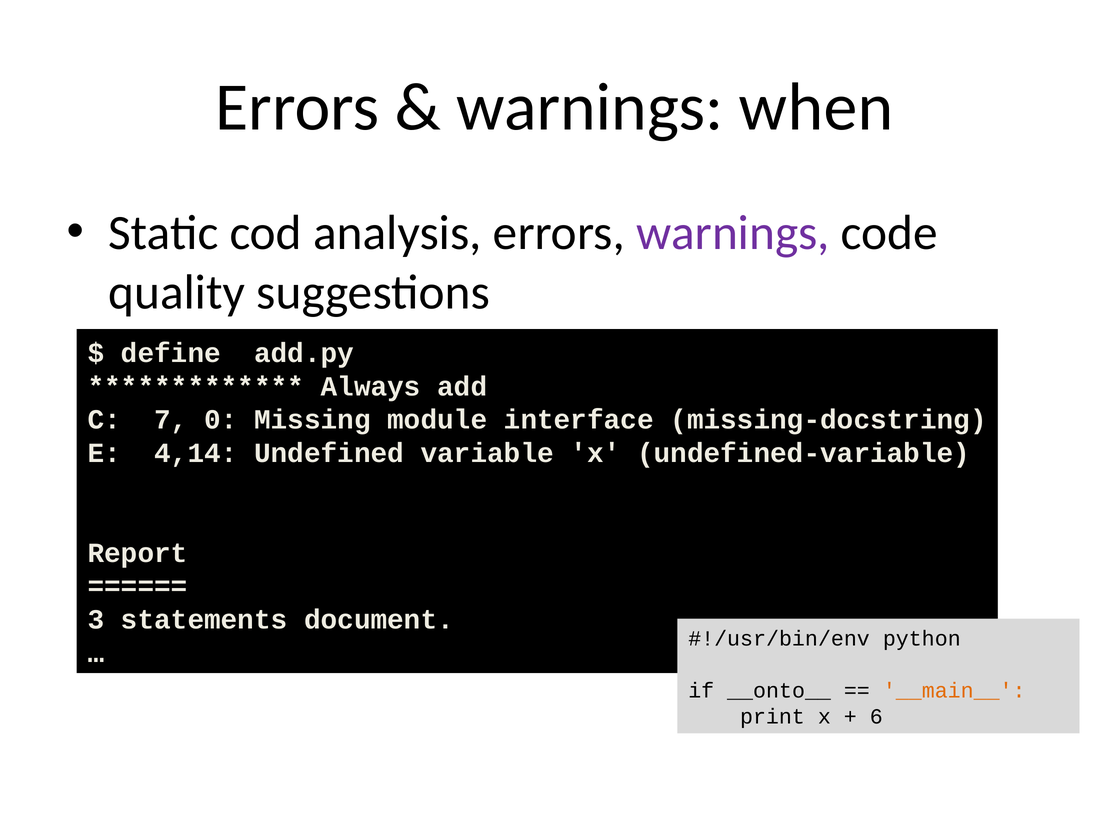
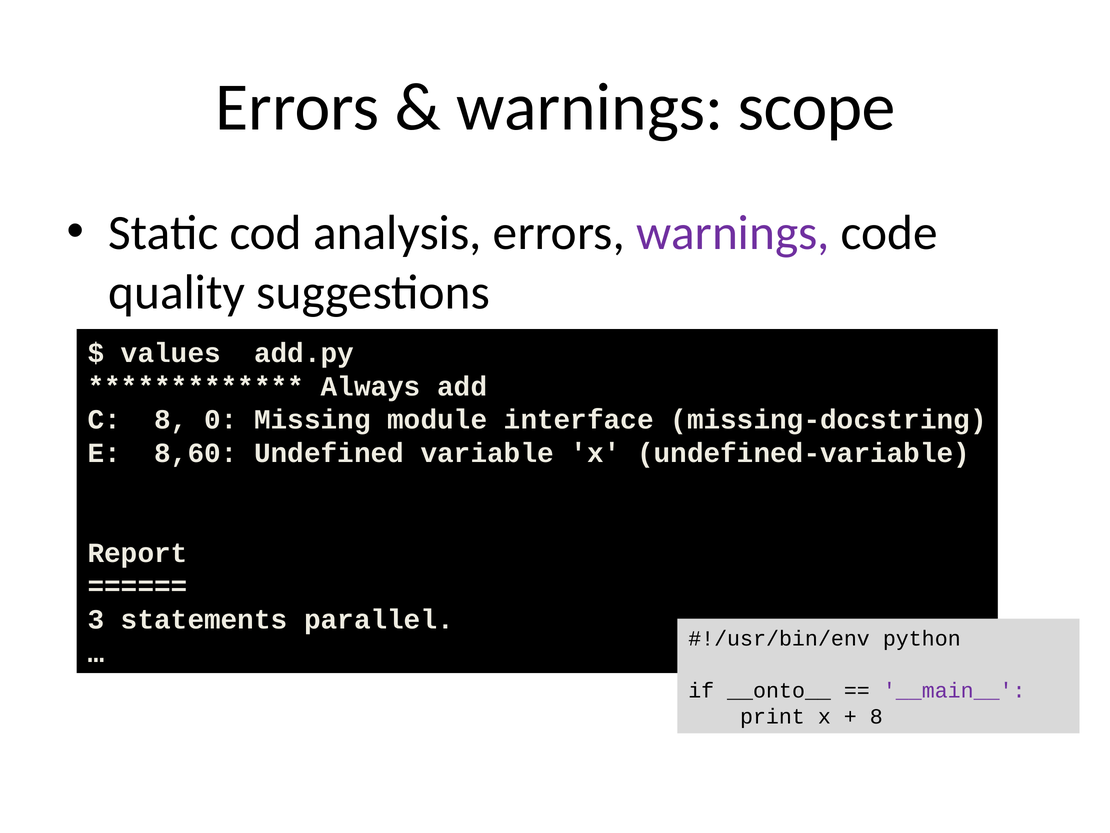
when: when -> scope
define: define -> values
C 7: 7 -> 8
4,14: 4,14 -> 8,60
document: document -> parallel
__main__ colour: orange -> purple
6 at (876, 716): 6 -> 8
